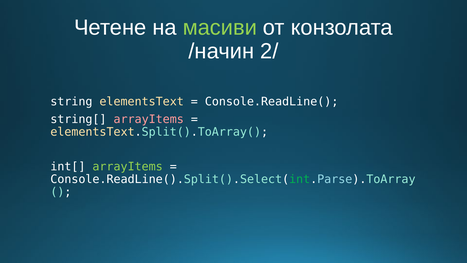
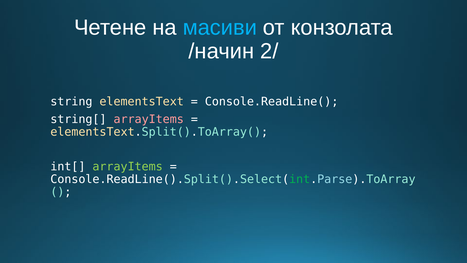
масиви colour: light green -> light blue
